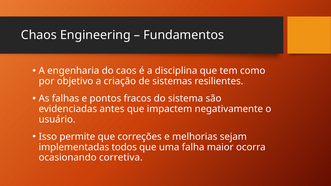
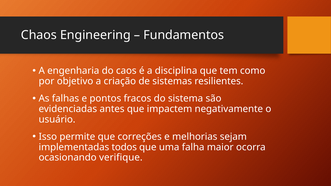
corretiva: corretiva -> verifique
